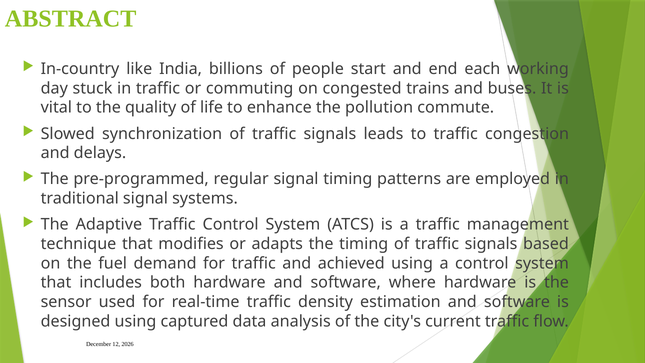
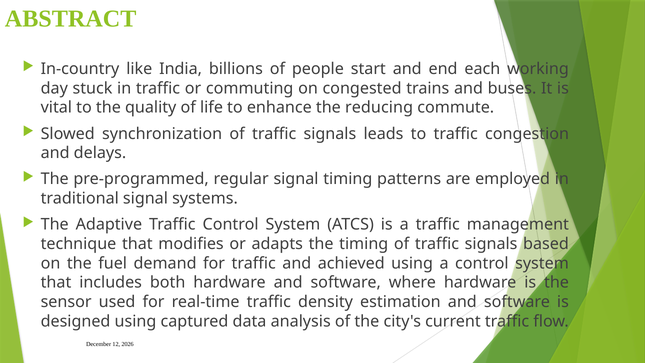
pollution: pollution -> reducing
